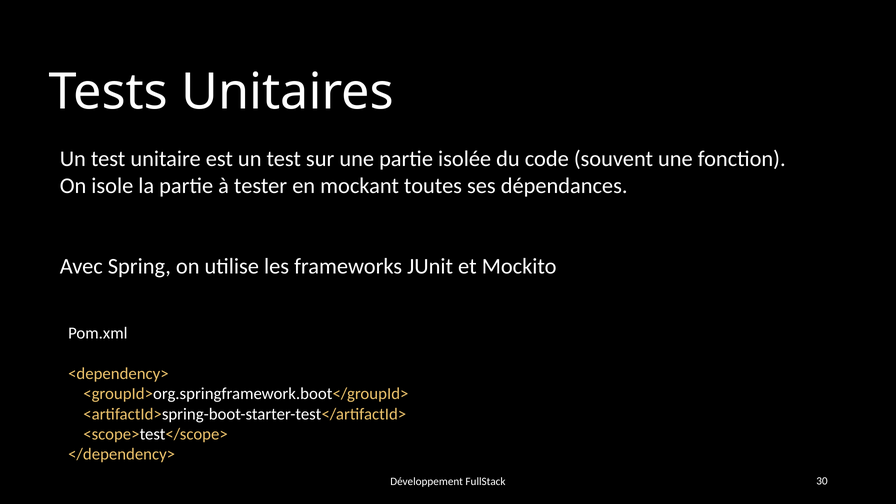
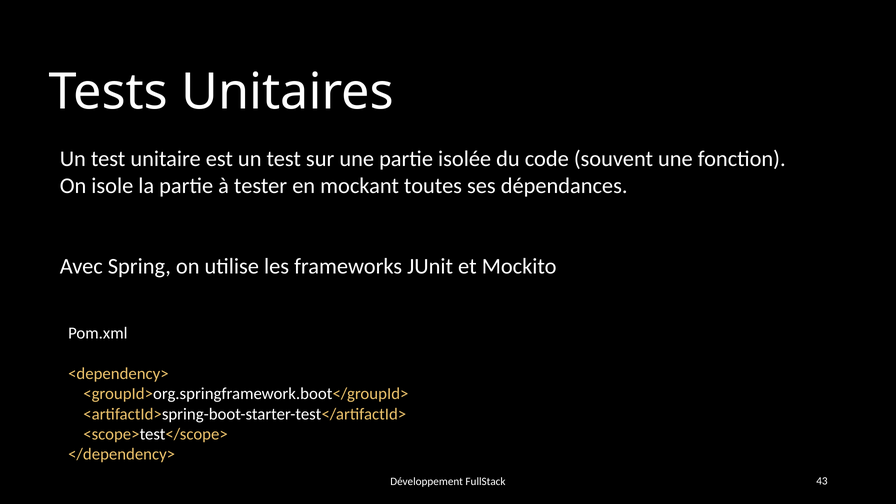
30: 30 -> 43
